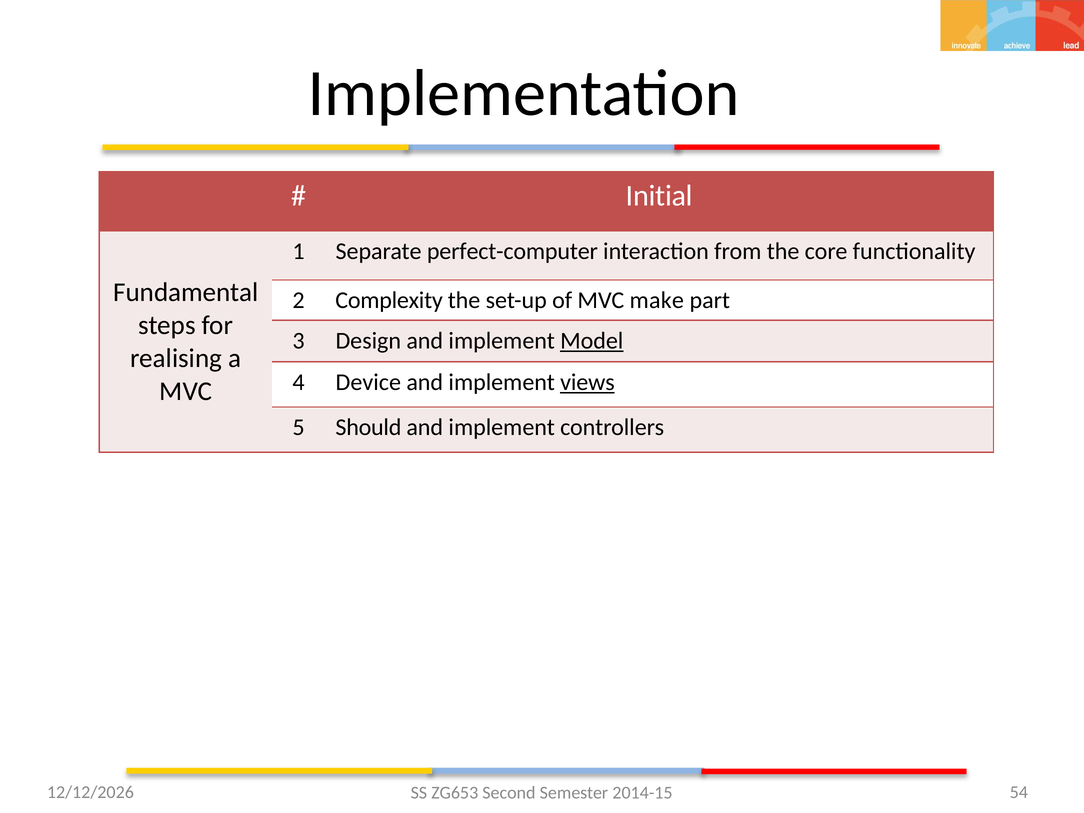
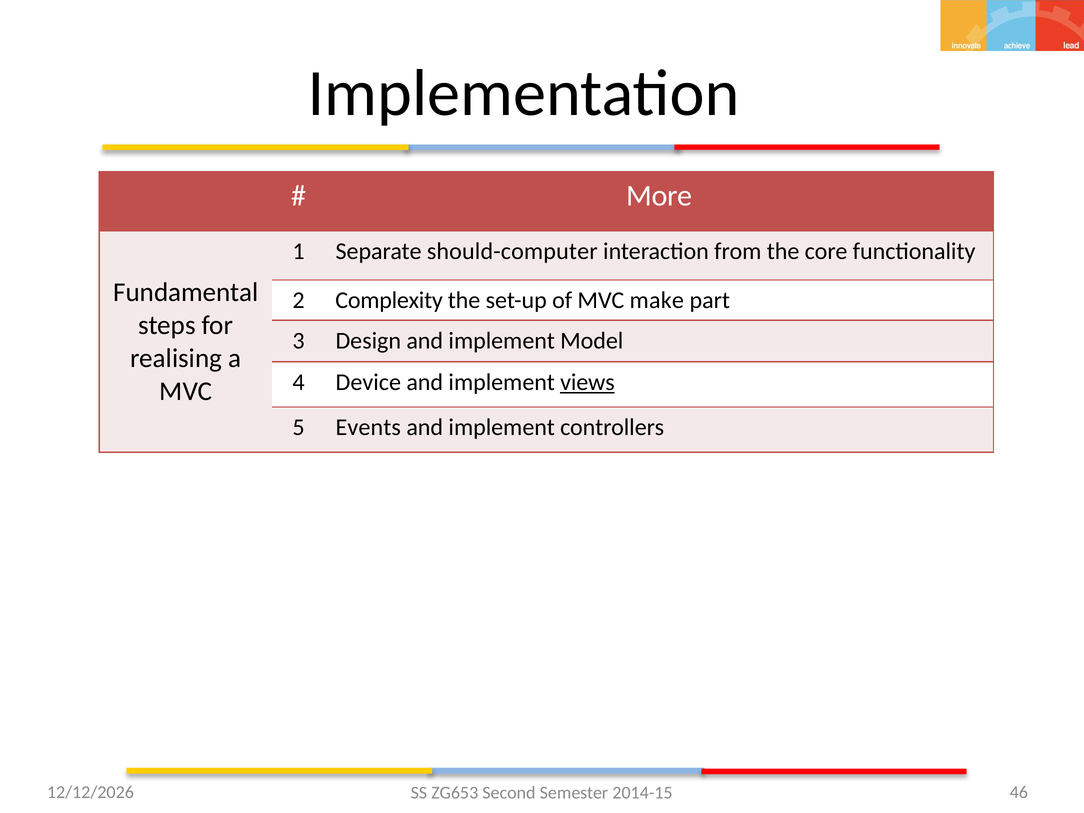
Initial: Initial -> More
perfect-computer: perfect-computer -> should-computer
Model underline: present -> none
Should: Should -> Events
54: 54 -> 46
